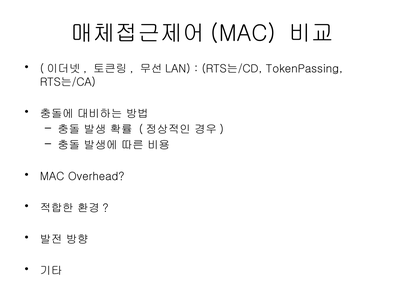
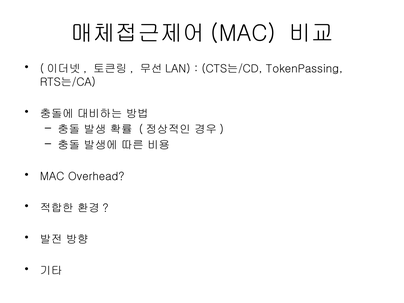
RTS는/CD: RTS는/CD -> CTS는/CD
